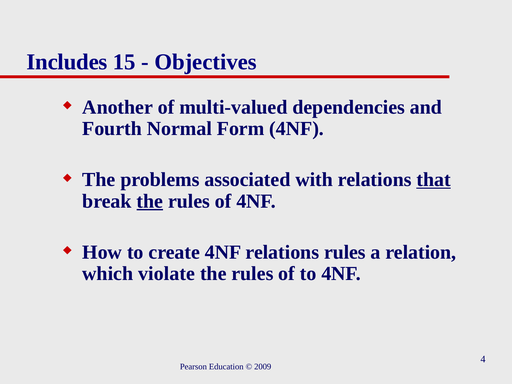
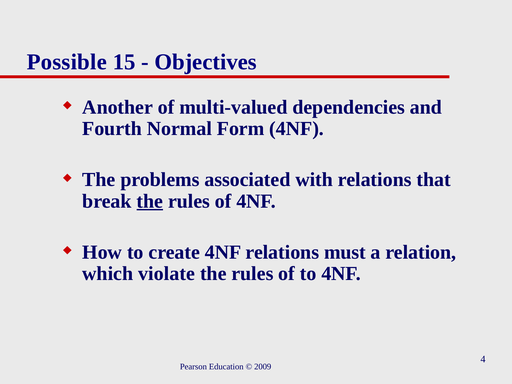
Includes: Includes -> Possible
that underline: present -> none
relations rules: rules -> must
